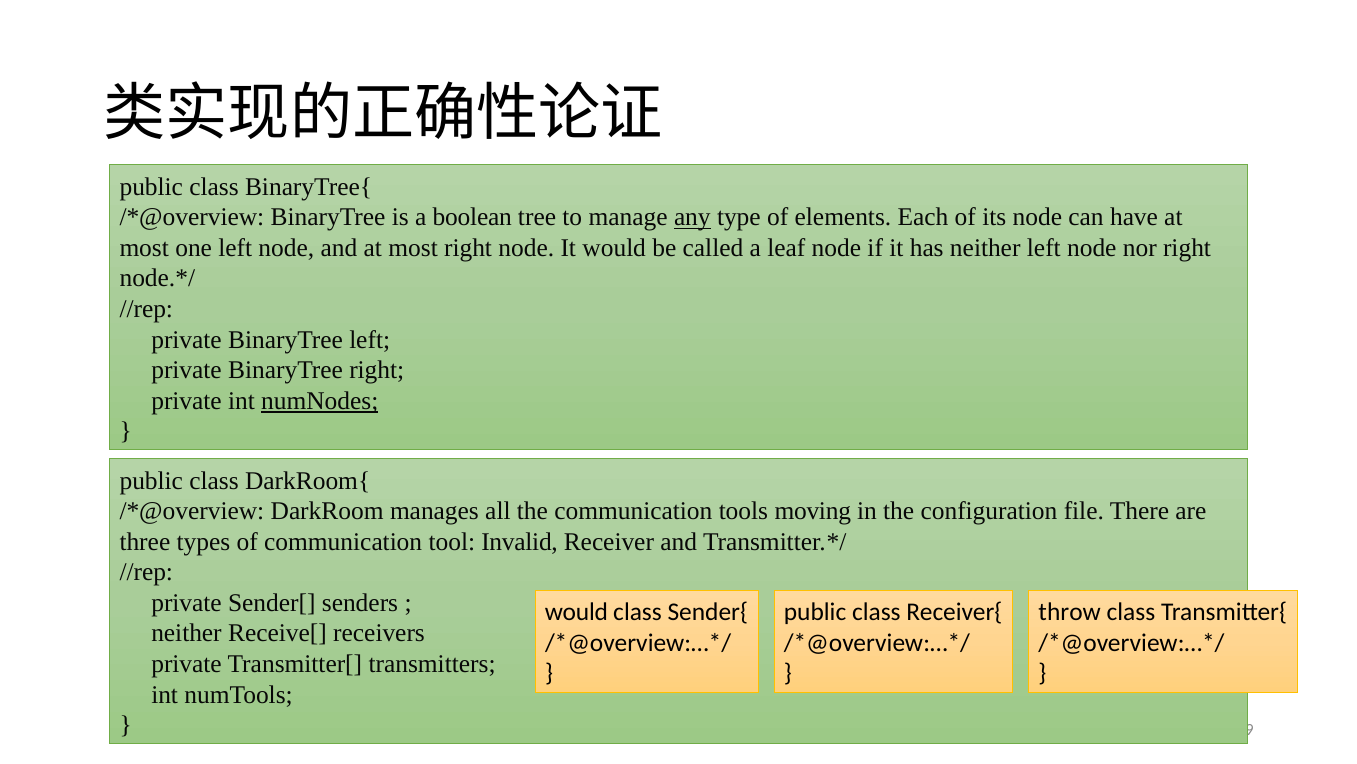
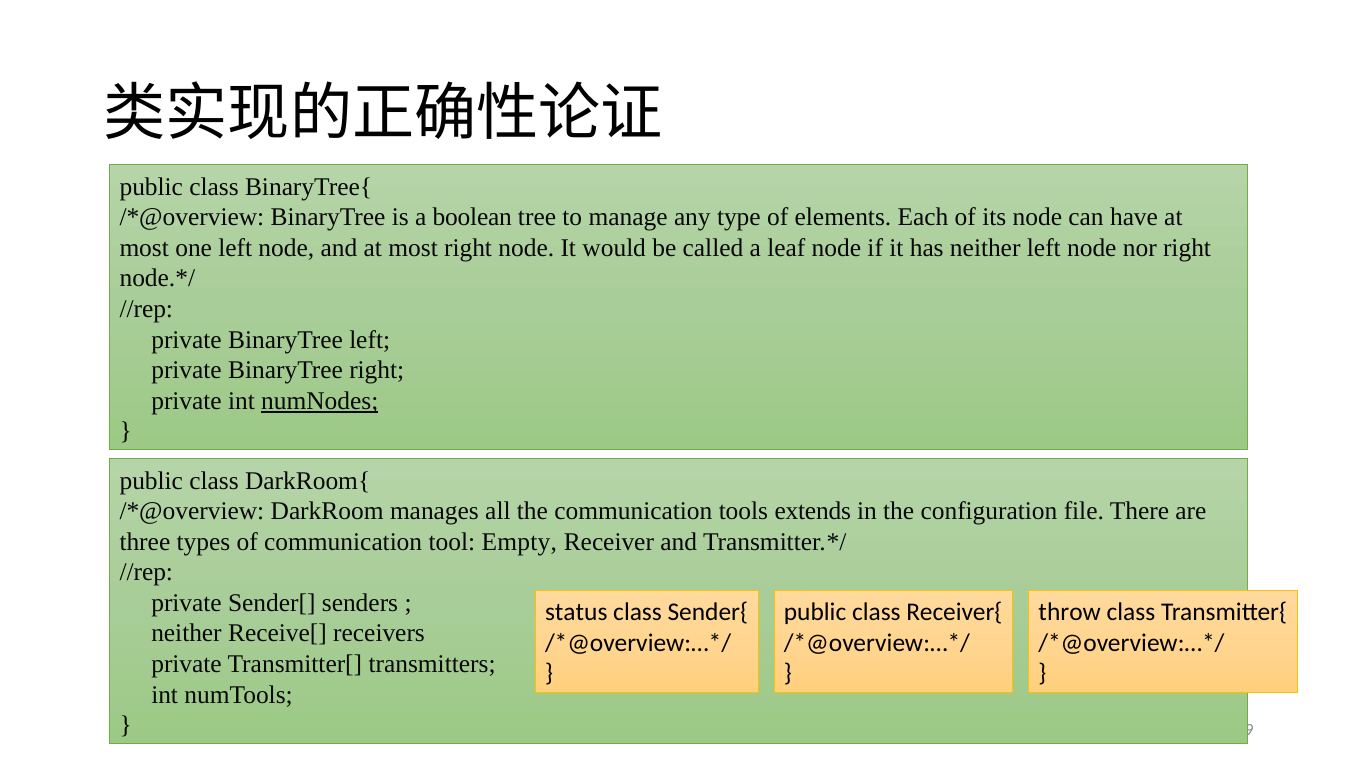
any underline: present -> none
moving: moving -> extends
Invalid: Invalid -> Empty
would at (576, 612): would -> status
